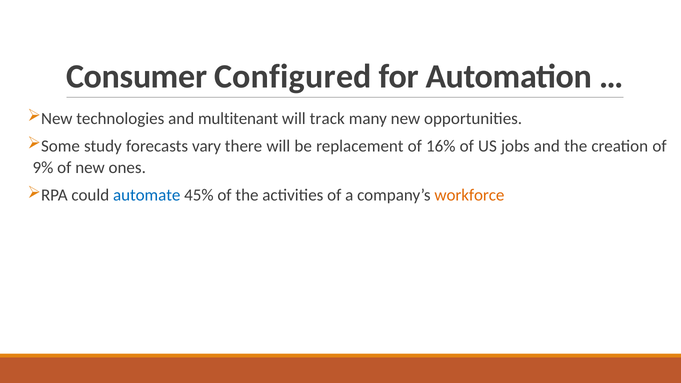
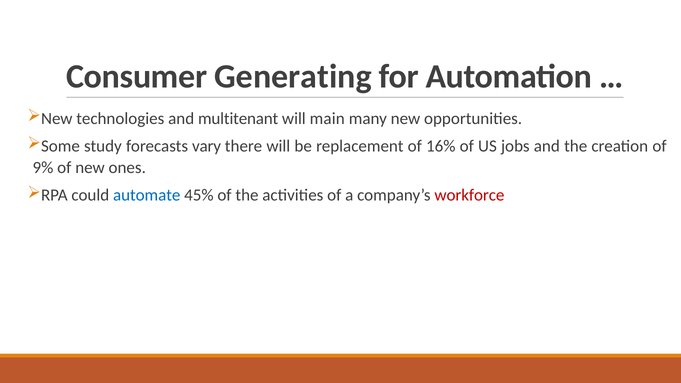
Configured: Configured -> Generating
track: track -> main
workforce colour: orange -> red
